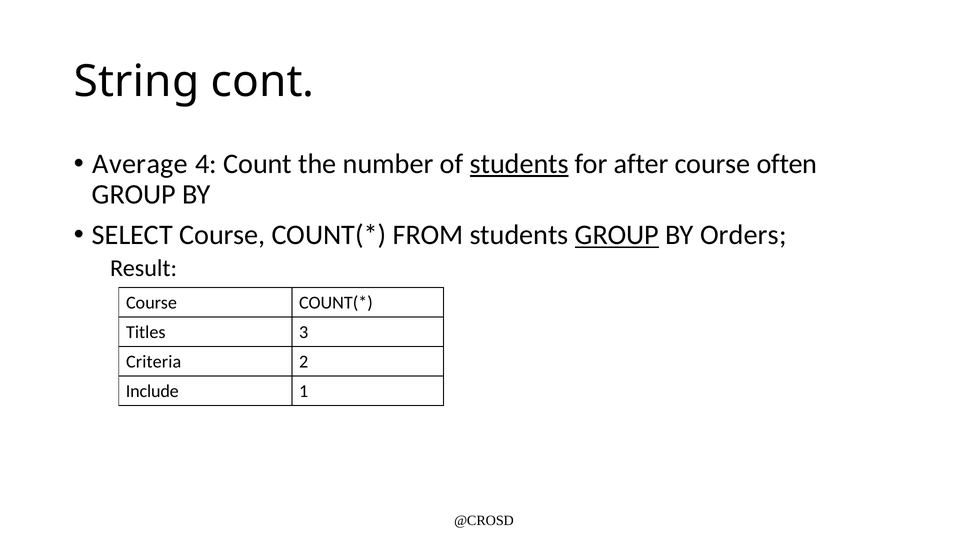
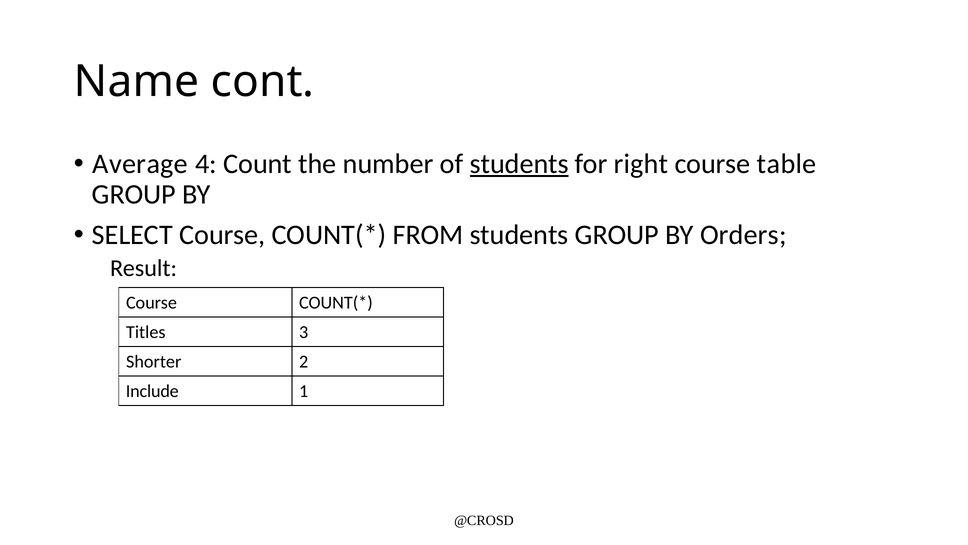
String: String -> Name
after: after -> right
often: often -> table
GROUP at (617, 235) underline: present -> none
Criteria: Criteria -> Shorter
